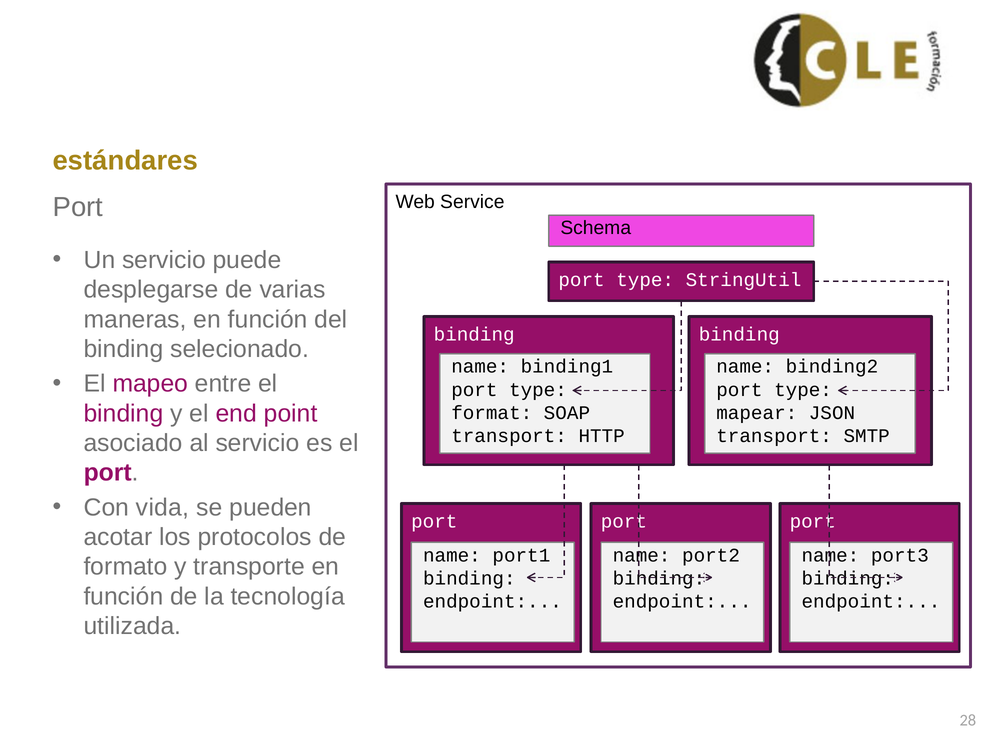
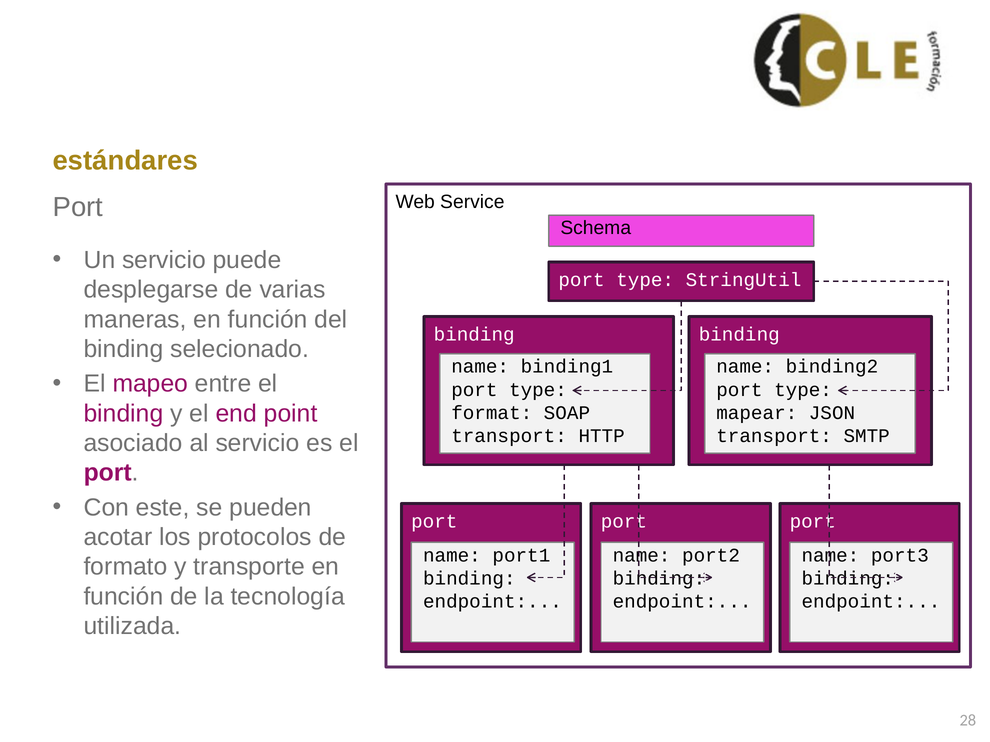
vida: vida -> este
